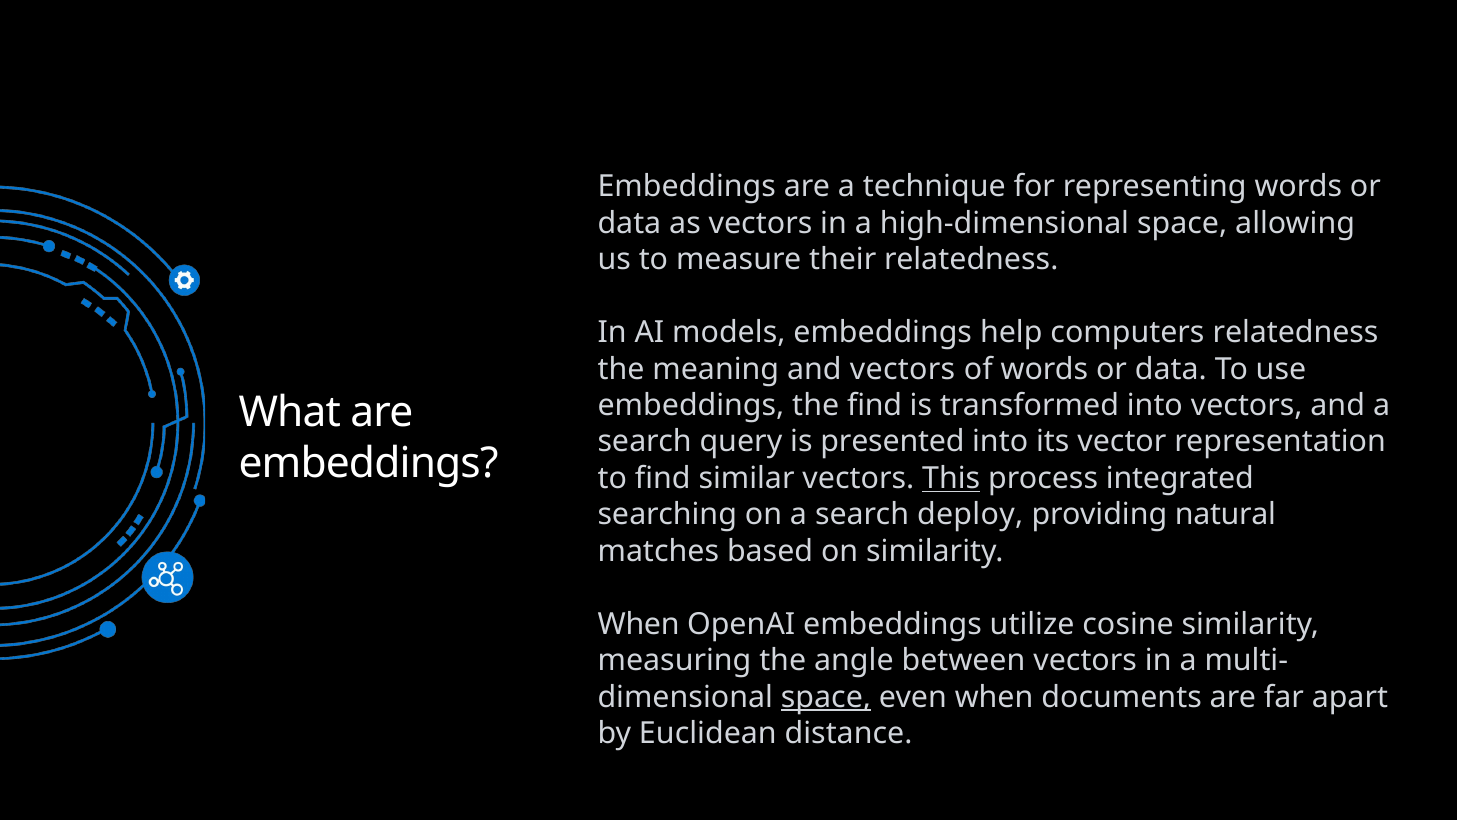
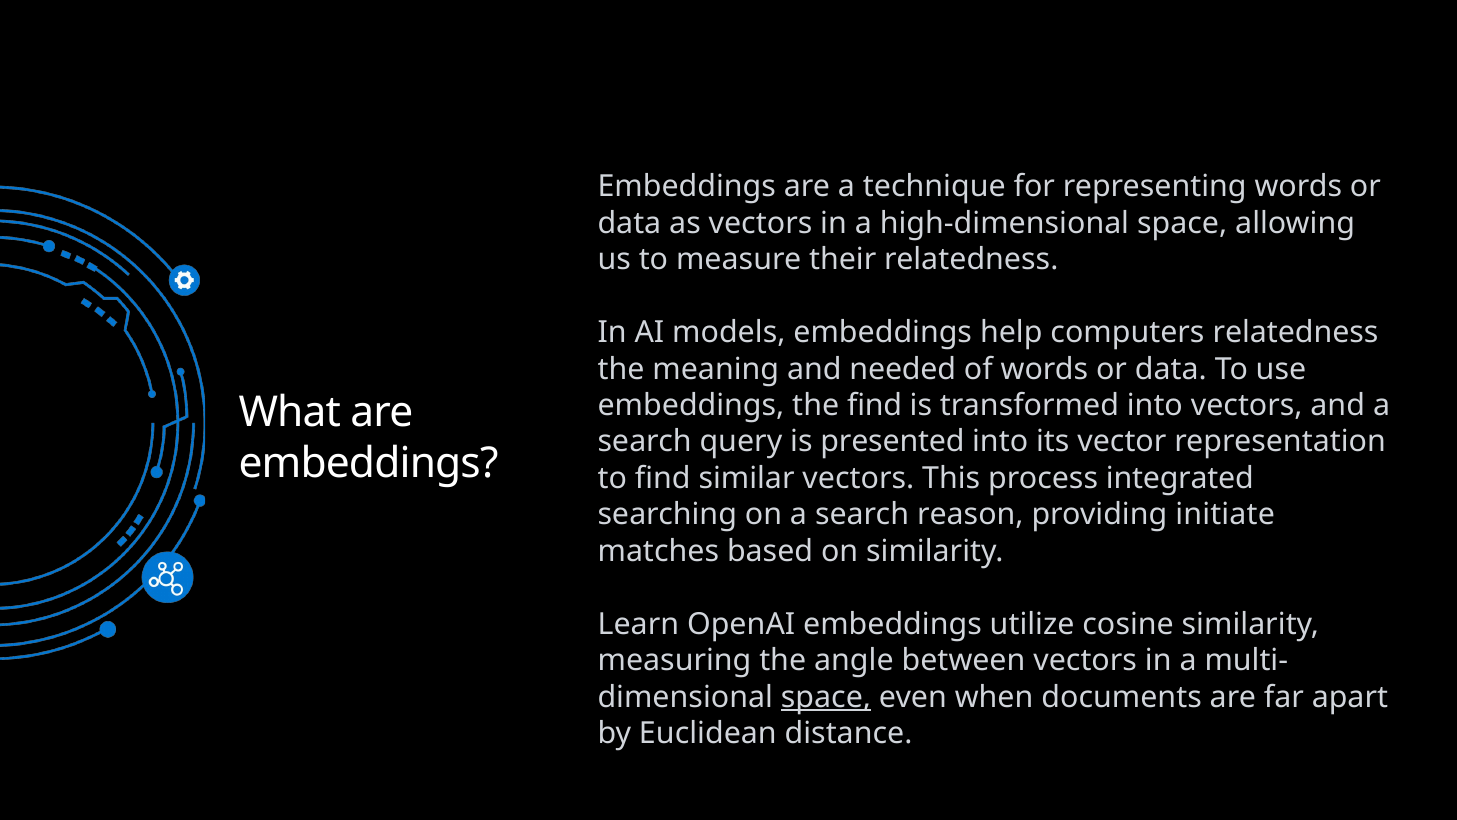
and vectors: vectors -> needed
This underline: present -> none
deploy: deploy -> reason
natural: natural -> initiate
When at (639, 624): When -> Learn
